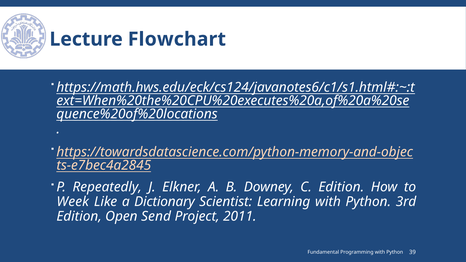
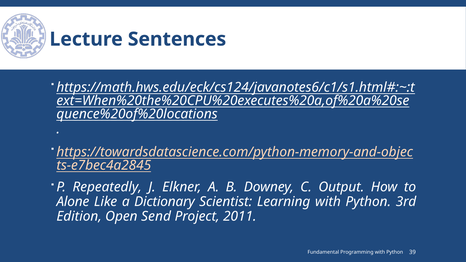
Flowchart: Flowchart -> Sentences
C Edition: Edition -> Output
Week: Week -> Alone
